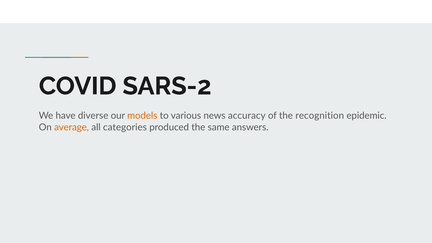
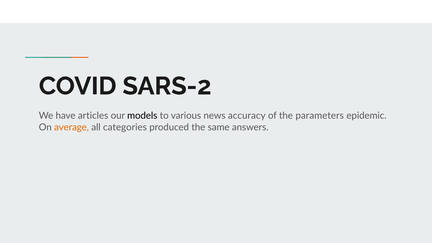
diverse: diverse -> articles
models colour: orange -> black
recognition: recognition -> parameters
